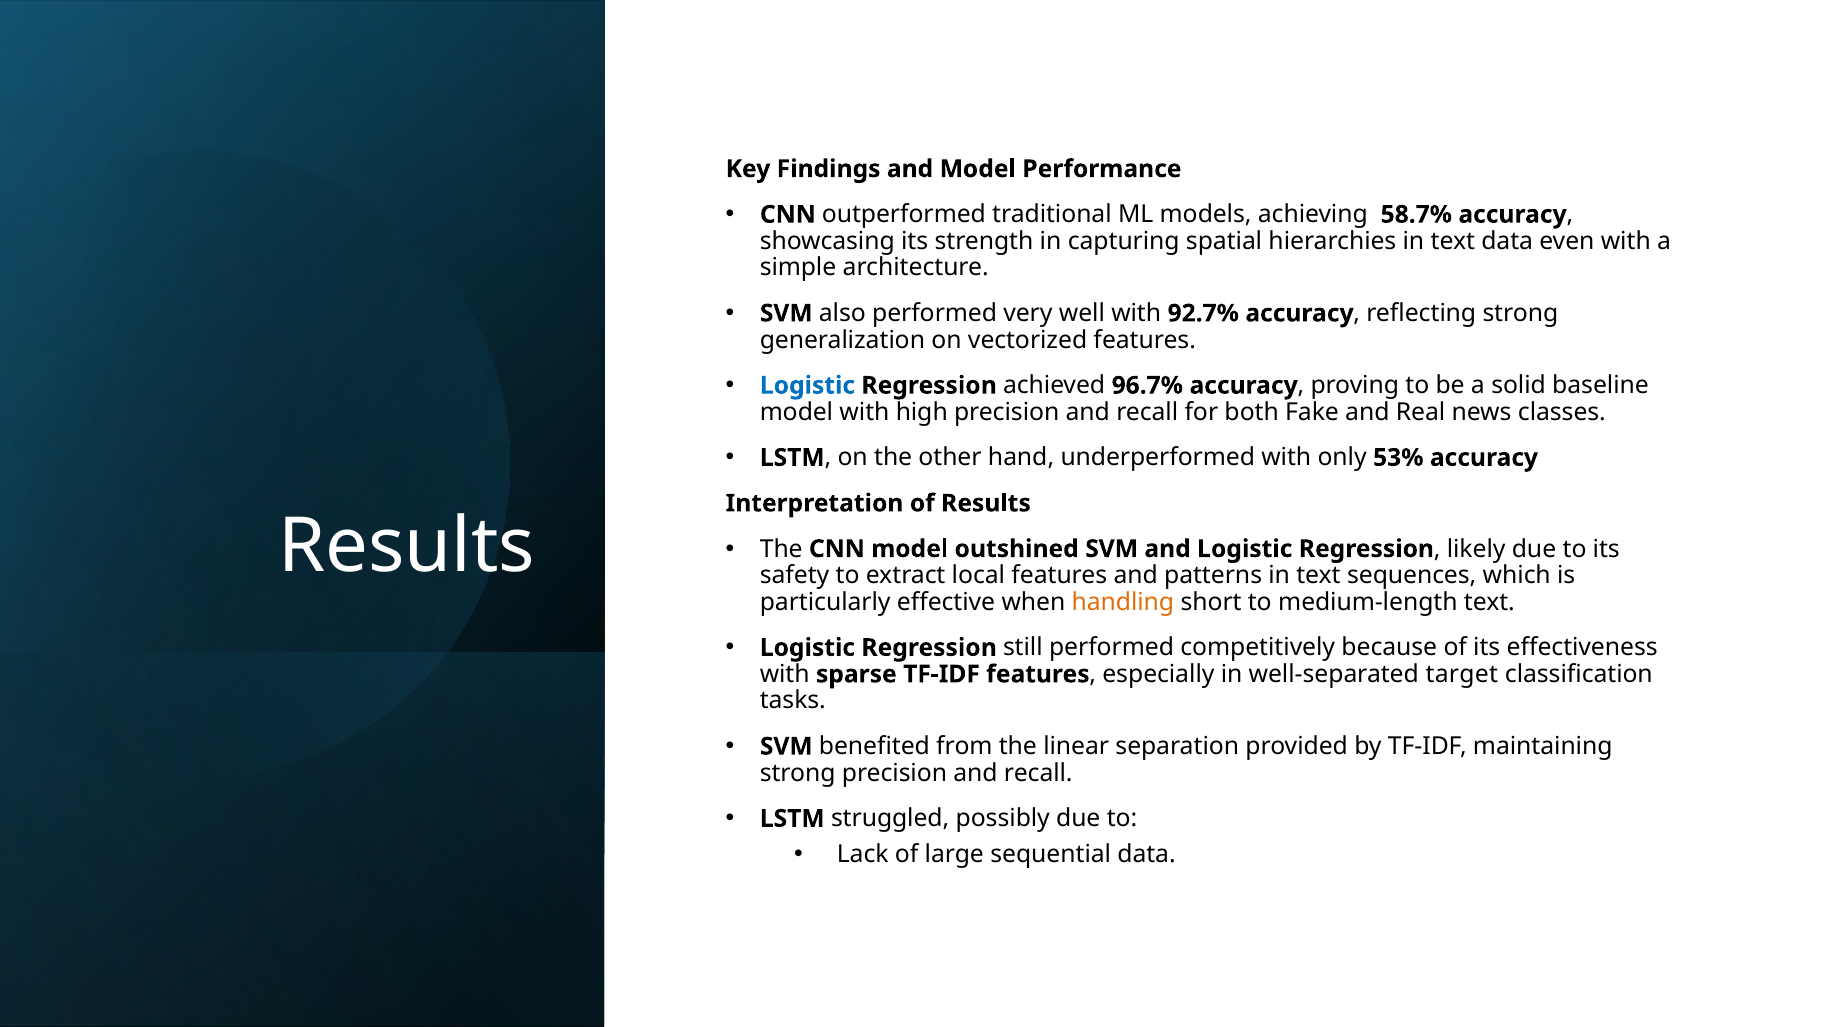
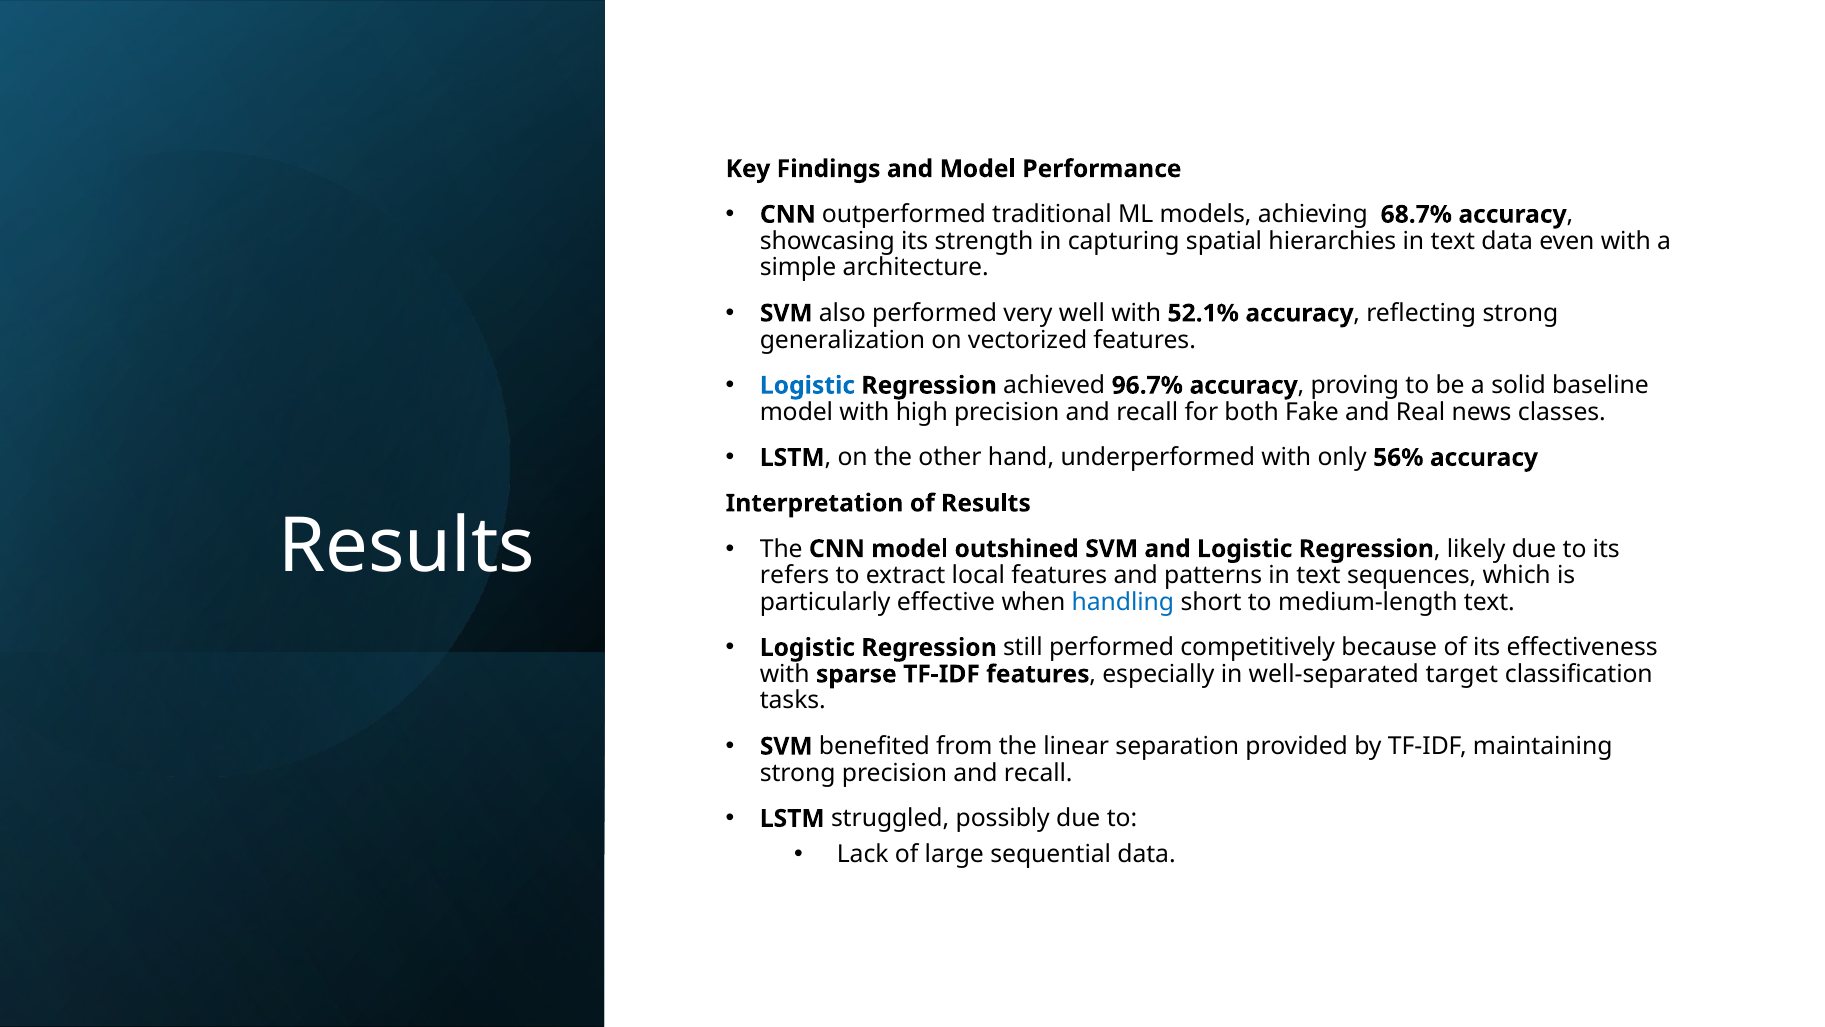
58.7%: 58.7% -> 68.7%
92.7%: 92.7% -> 52.1%
53%: 53% -> 56%
safety: safety -> refers
handling colour: orange -> blue
